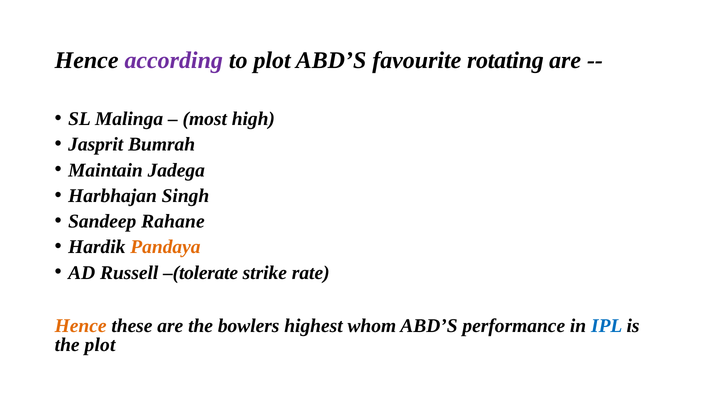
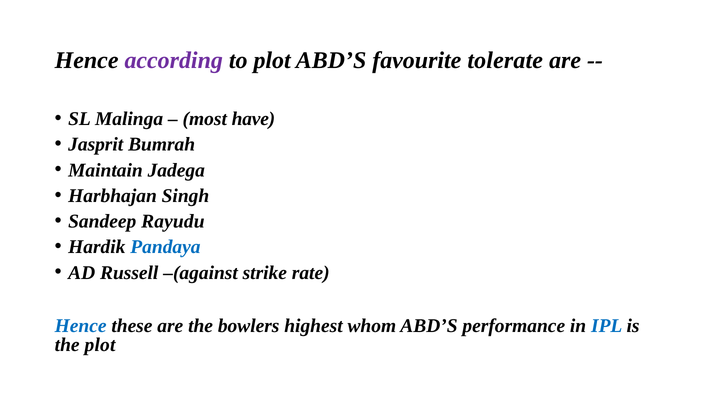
rotating: rotating -> tolerate
high: high -> have
Rahane: Rahane -> Rayudu
Pandaya colour: orange -> blue
–(tolerate: –(tolerate -> –(against
Hence at (81, 326) colour: orange -> blue
